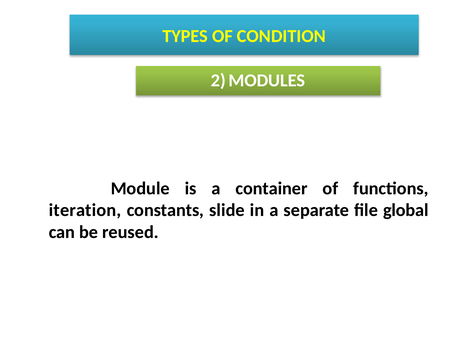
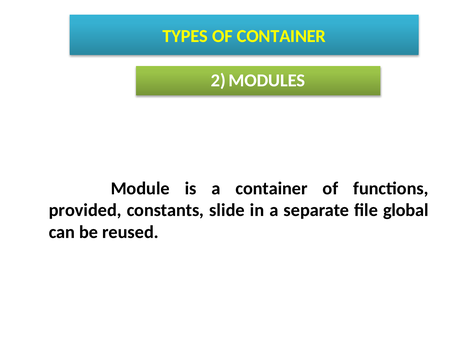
OF CONDITION: CONDITION -> CONTAINER
iteration: iteration -> provided
